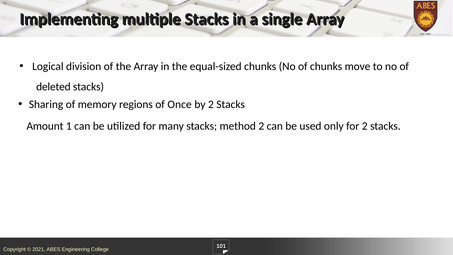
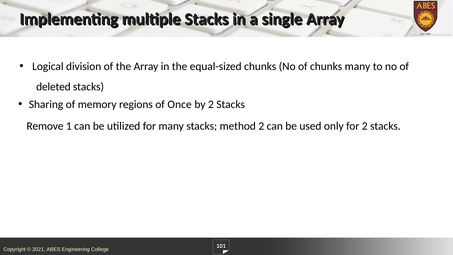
chunks move: move -> many
Amount: Amount -> Remove
